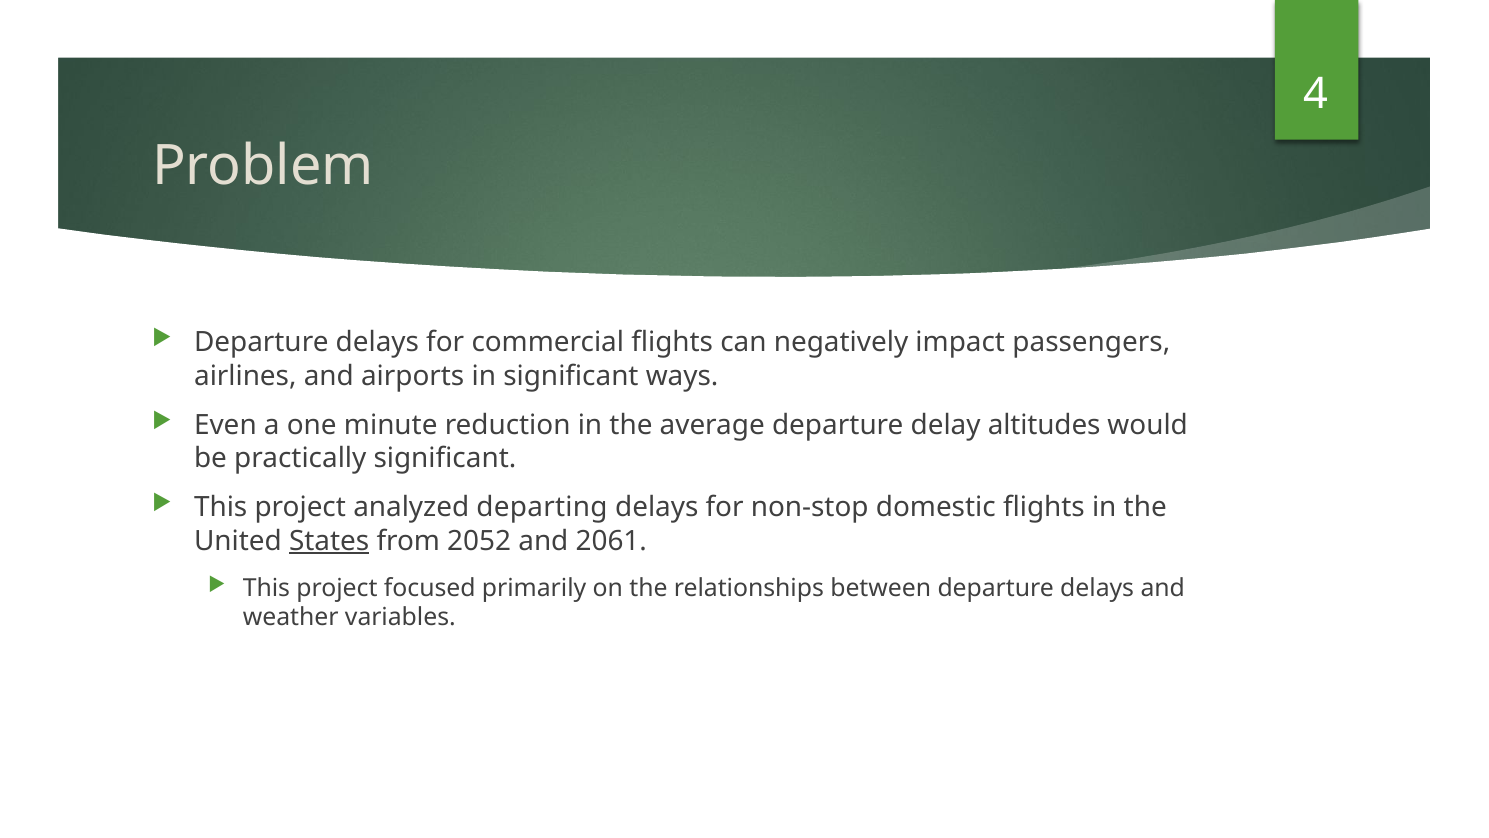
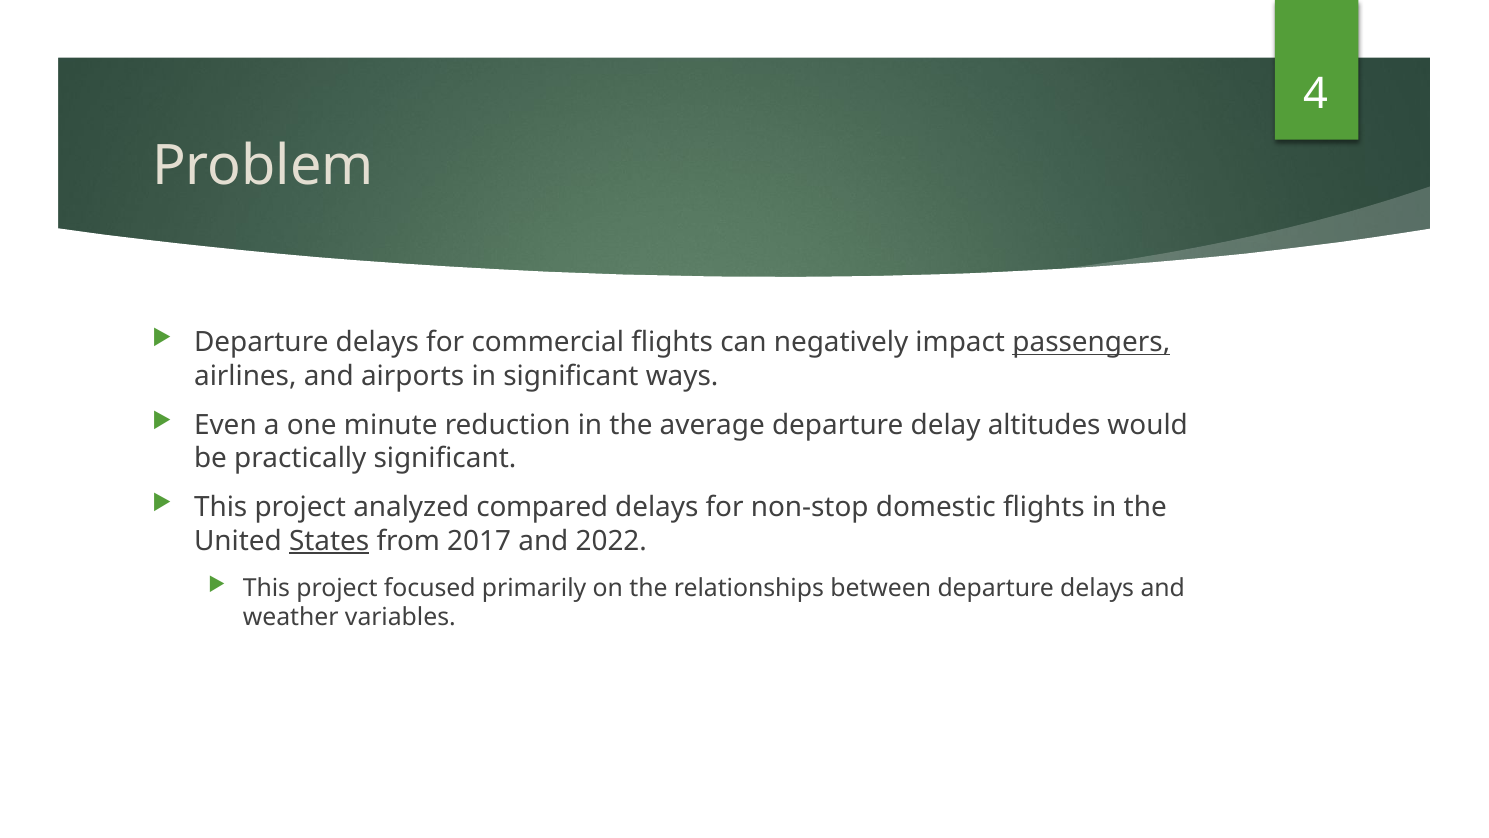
passengers underline: none -> present
departing: departing -> compared
2052: 2052 -> 2017
2061: 2061 -> 2022
